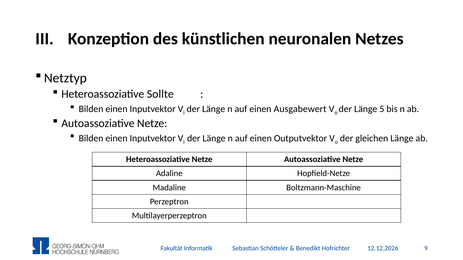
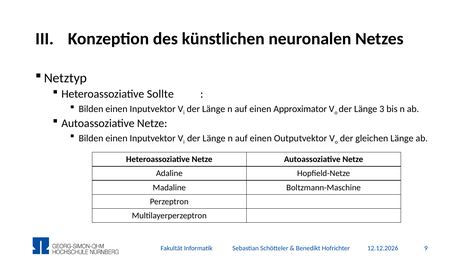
Ausgabewert: Ausgabewert -> Approximator
5: 5 -> 3
